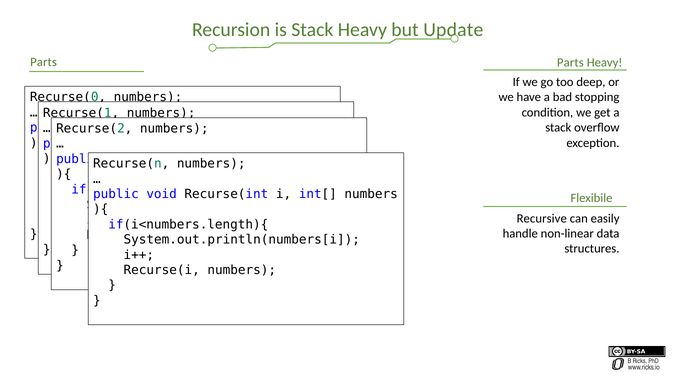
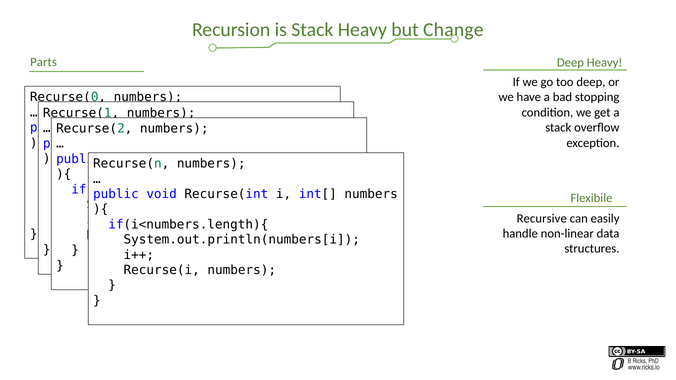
Update: Update -> Change
Parts at (570, 62): Parts -> Deep
